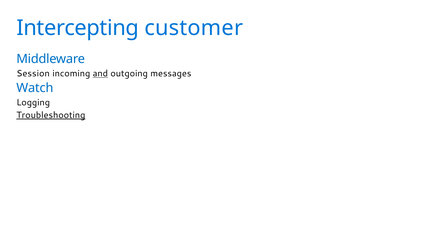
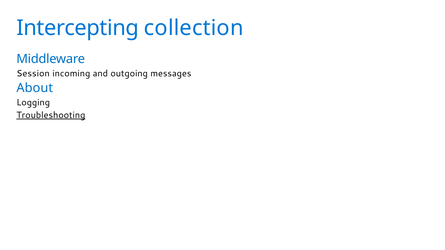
customer: customer -> collection
and underline: present -> none
Watch: Watch -> About
